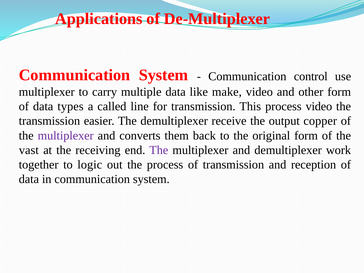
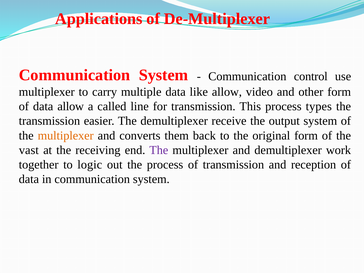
like make: make -> allow
data types: types -> allow
process video: video -> types
output copper: copper -> system
multiplexer at (66, 136) colour: purple -> orange
